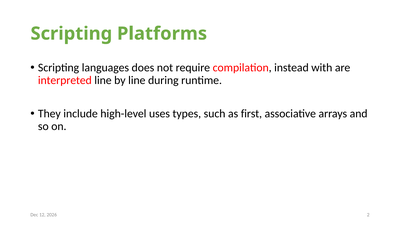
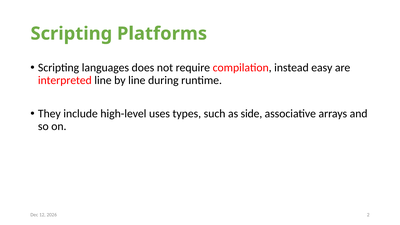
with: with -> easy
first: first -> side
